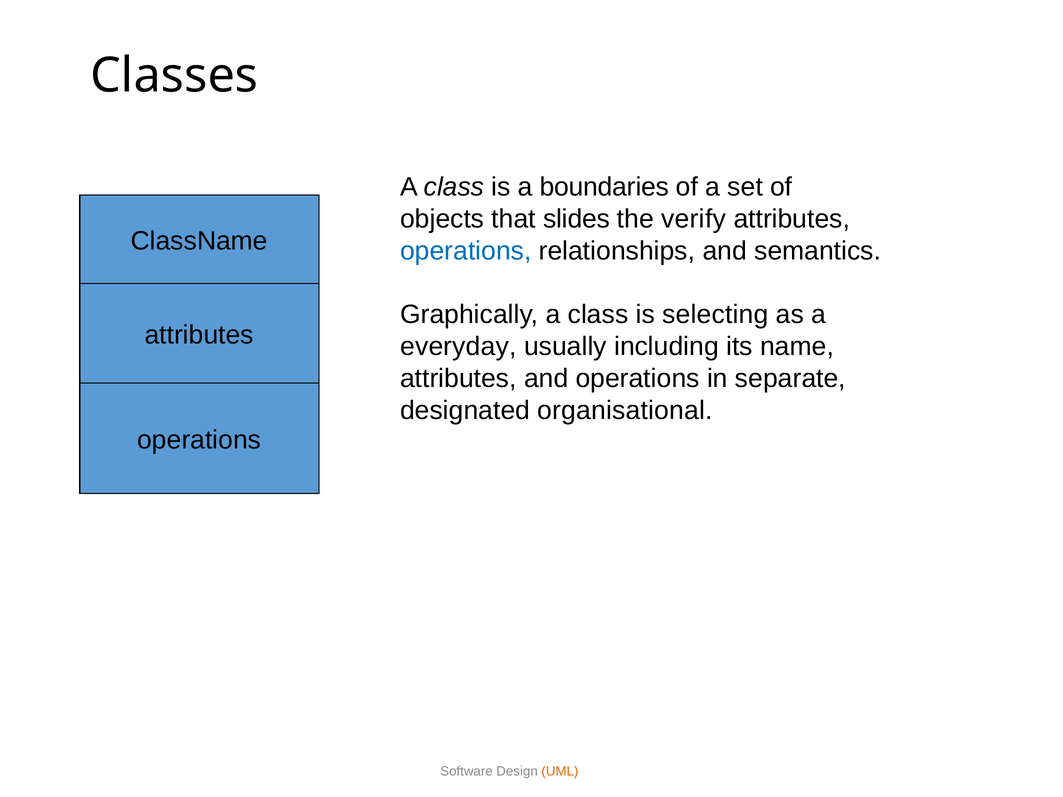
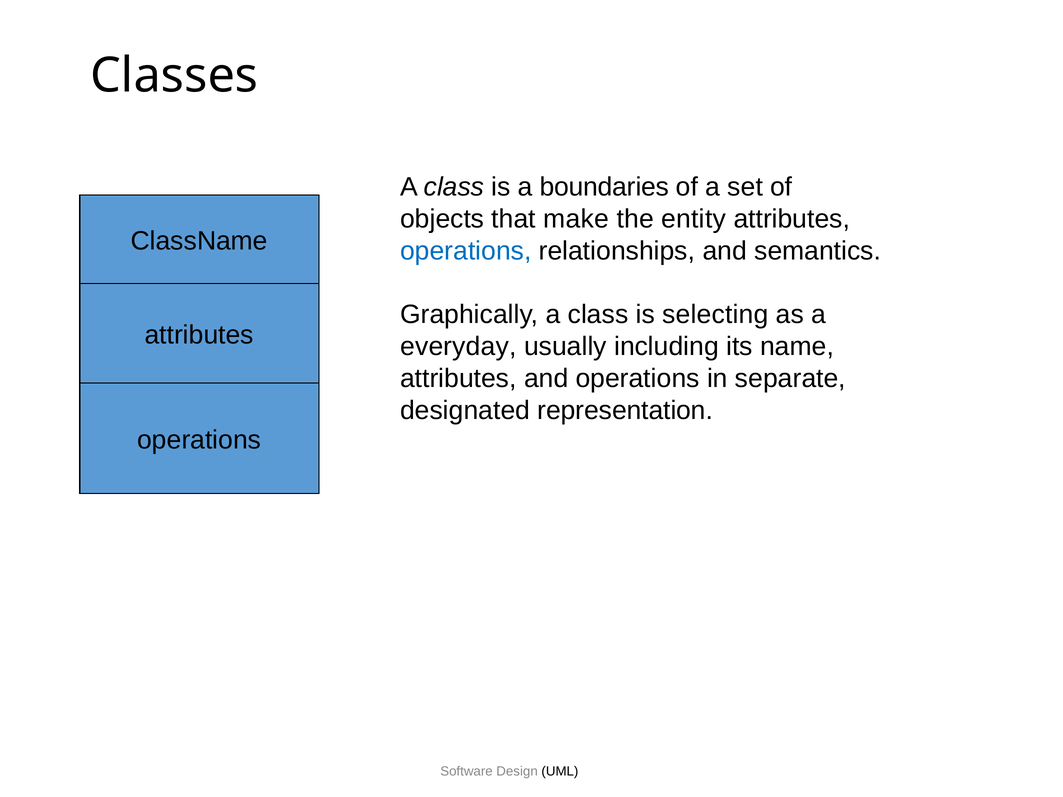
slides: slides -> make
verify: verify -> entity
organisational: organisational -> representation
UML colour: orange -> black
